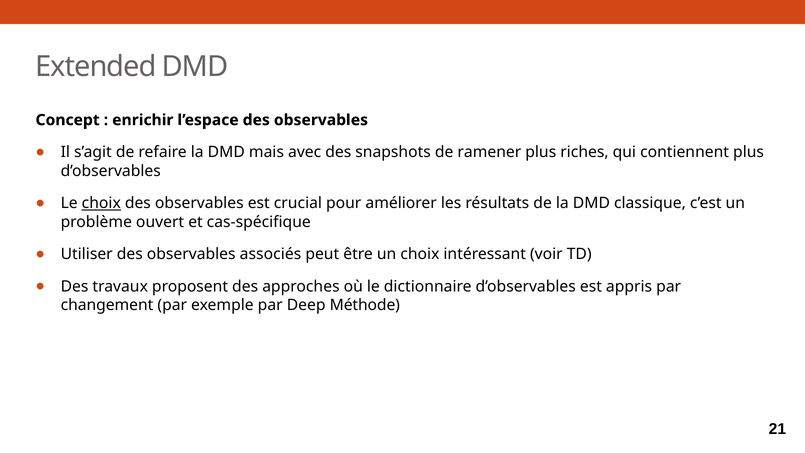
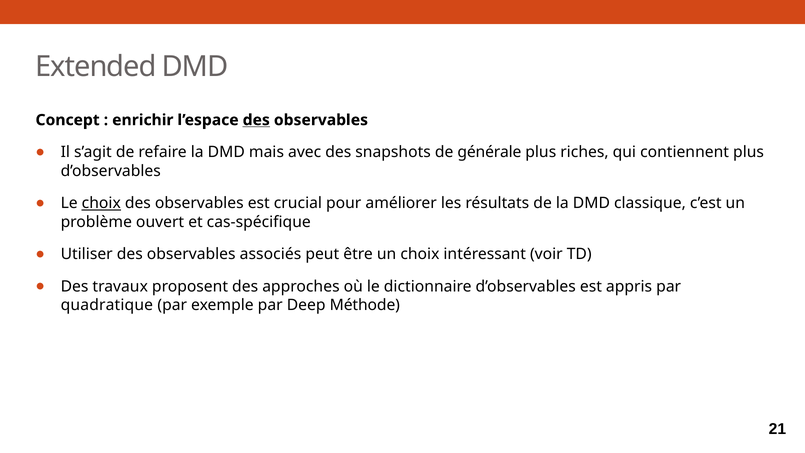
des at (256, 120) underline: none -> present
ramener: ramener -> générale
changement: changement -> quadratique
